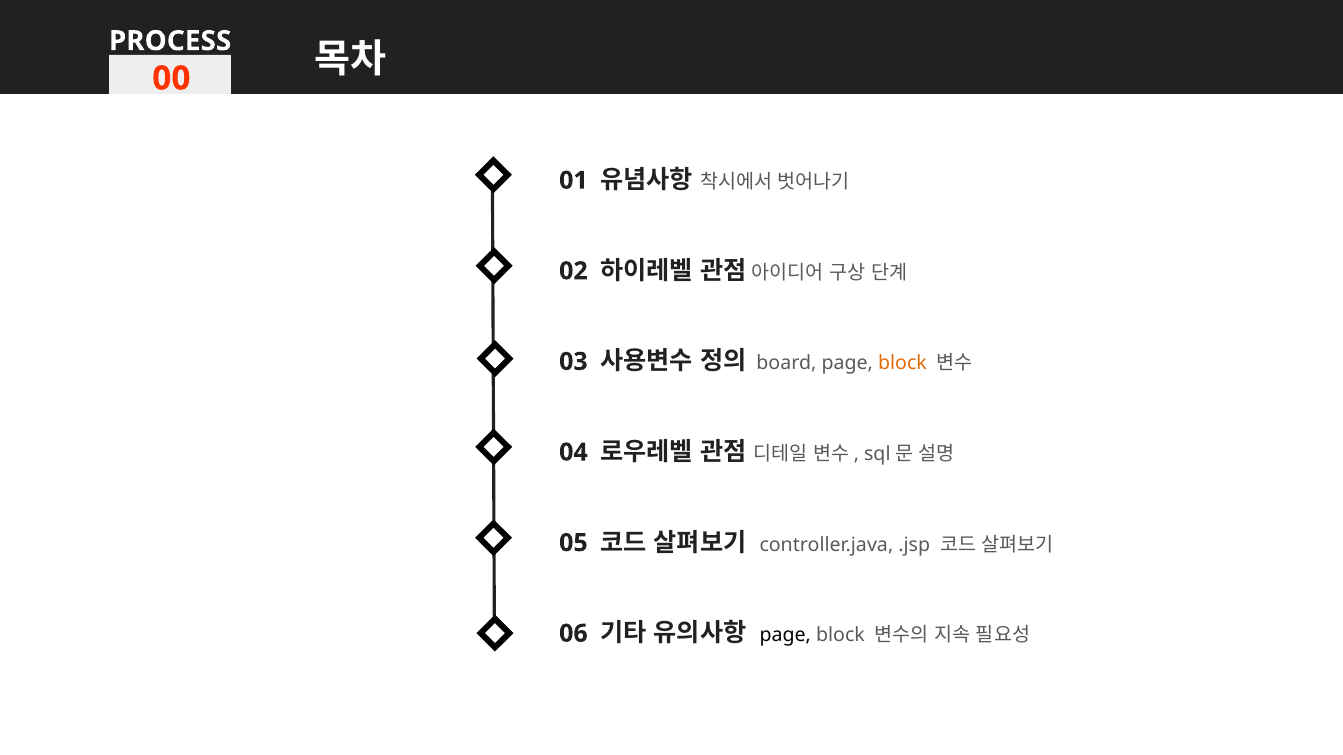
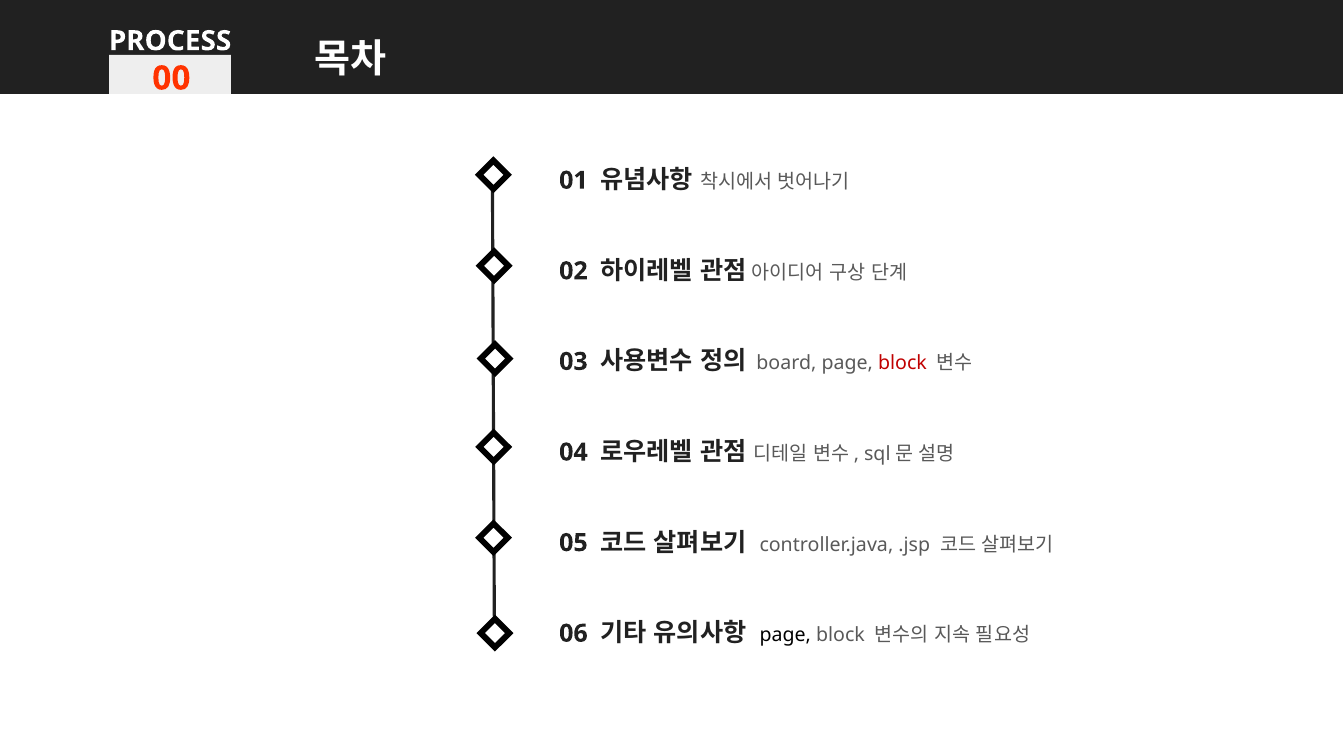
block at (902, 364) colour: orange -> red
